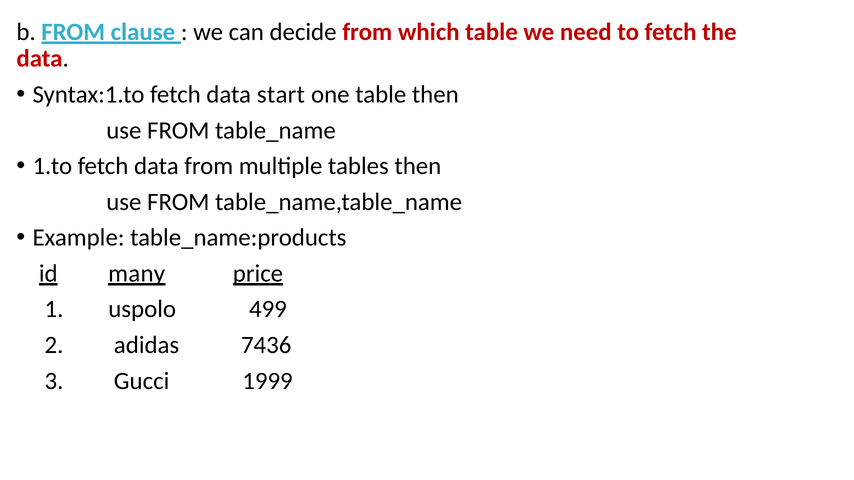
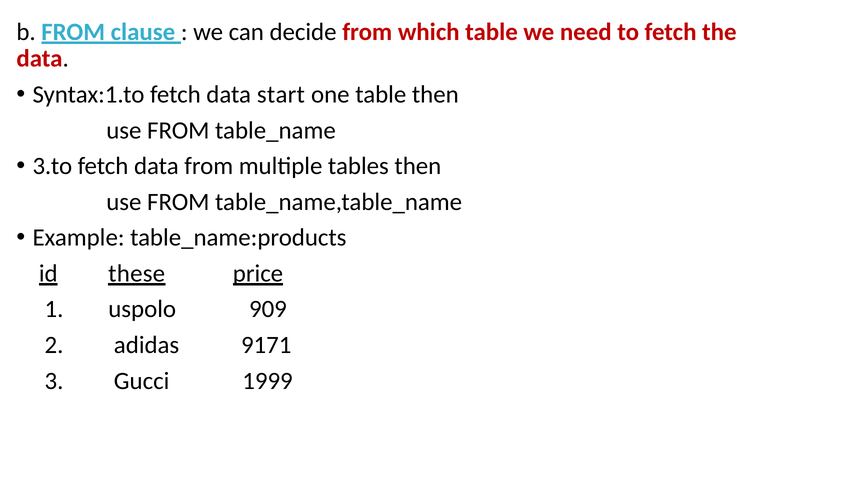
1.to: 1.to -> 3.to
many: many -> these
499: 499 -> 909
7436: 7436 -> 9171
